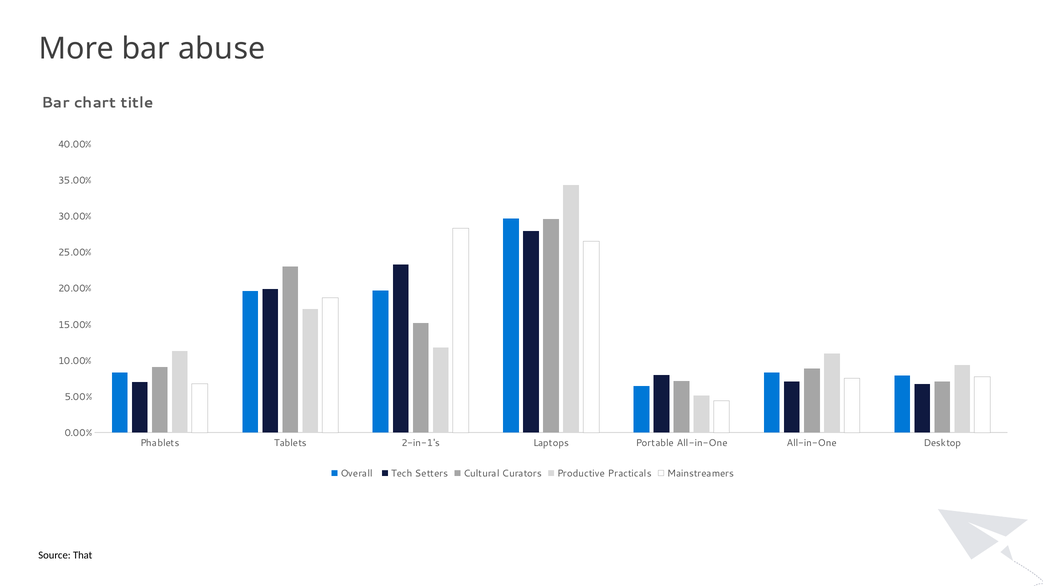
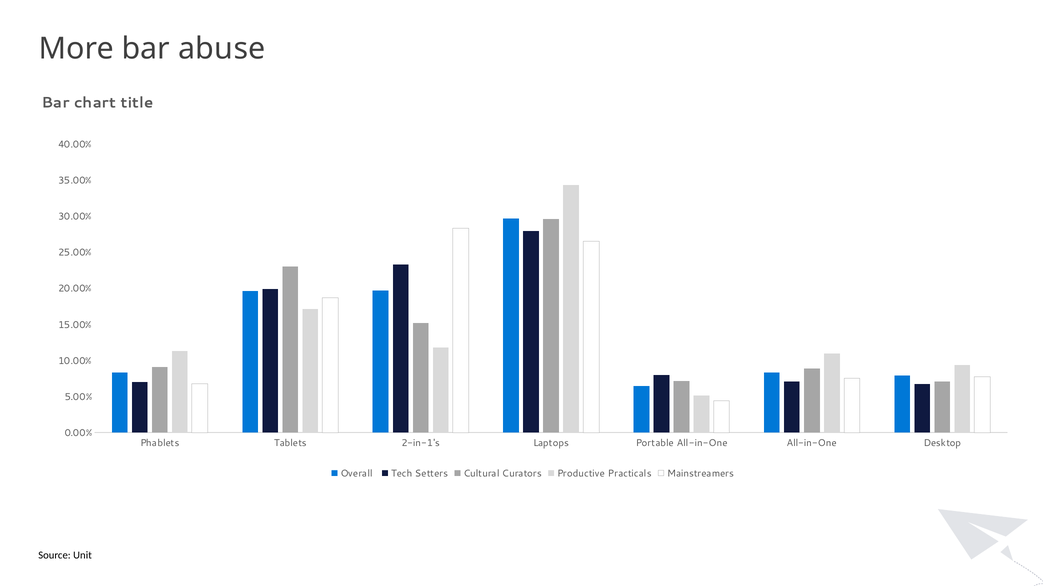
That: That -> Unit
